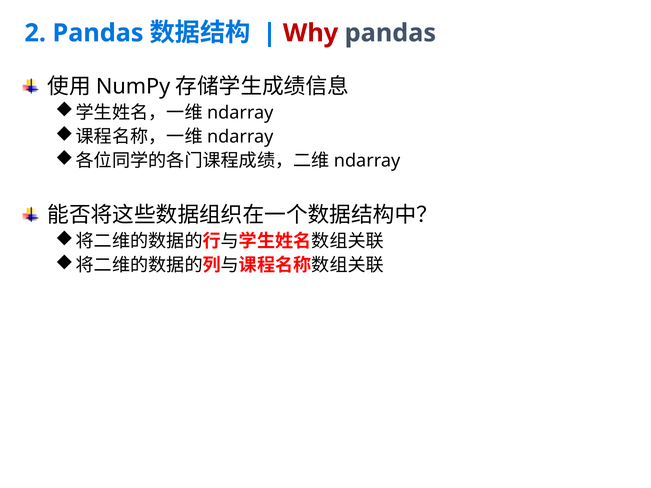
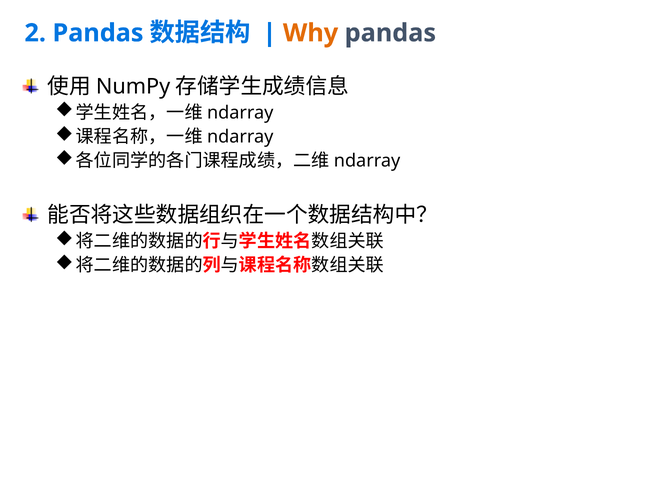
Why colour: red -> orange
